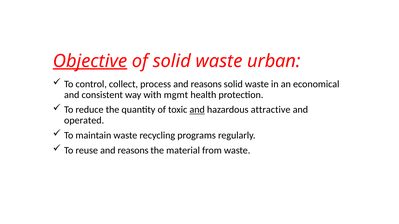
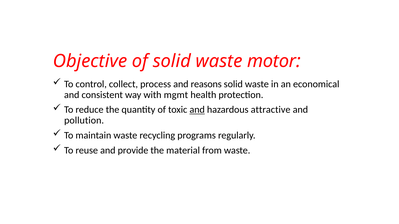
Objective underline: present -> none
urban: urban -> motor
operated: operated -> pollution
reuse and reasons: reasons -> provide
